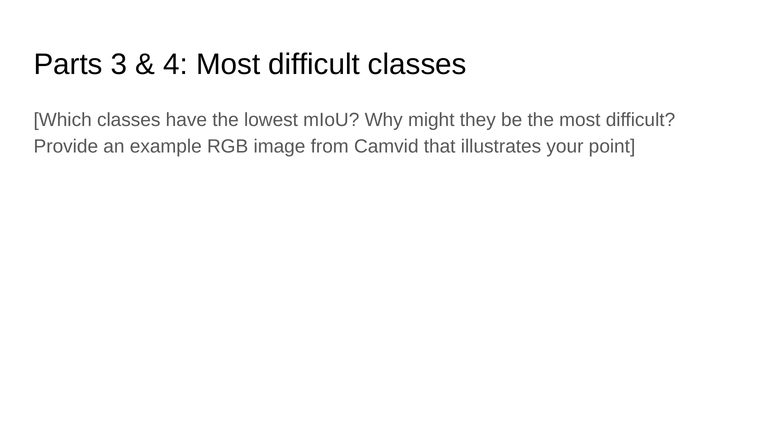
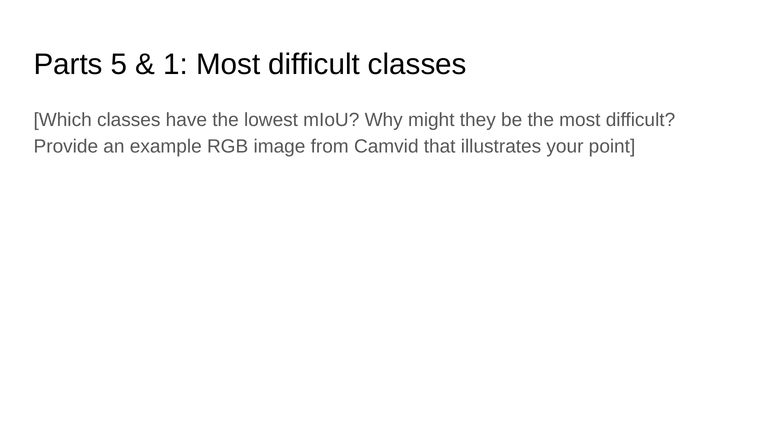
3: 3 -> 5
4: 4 -> 1
